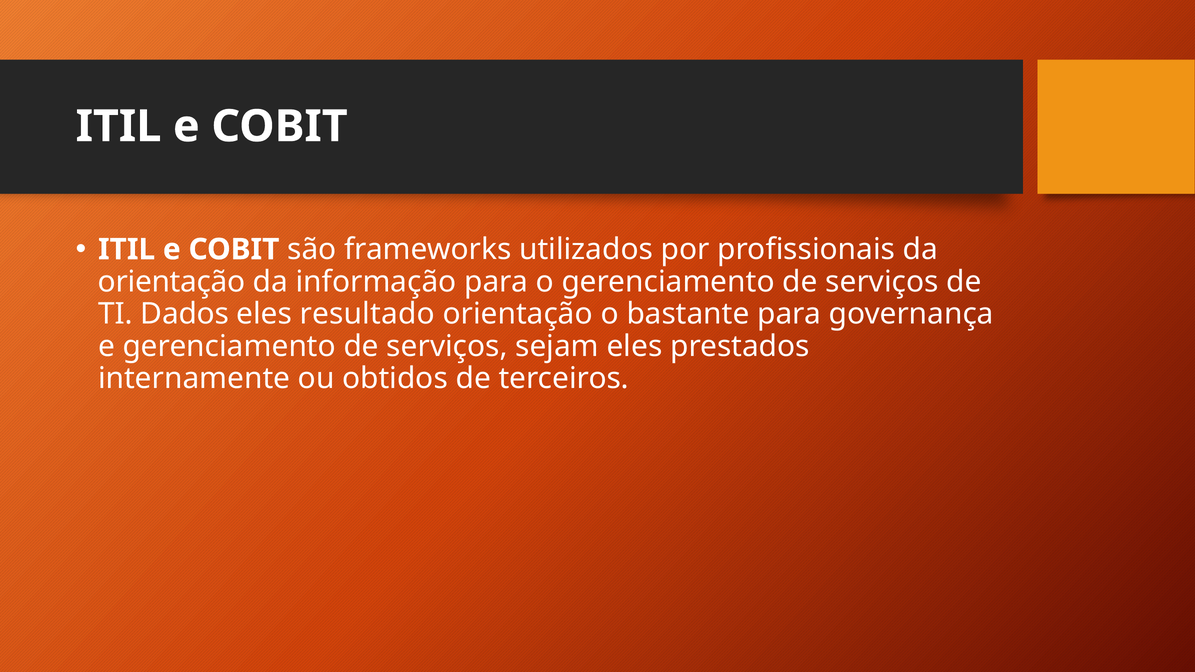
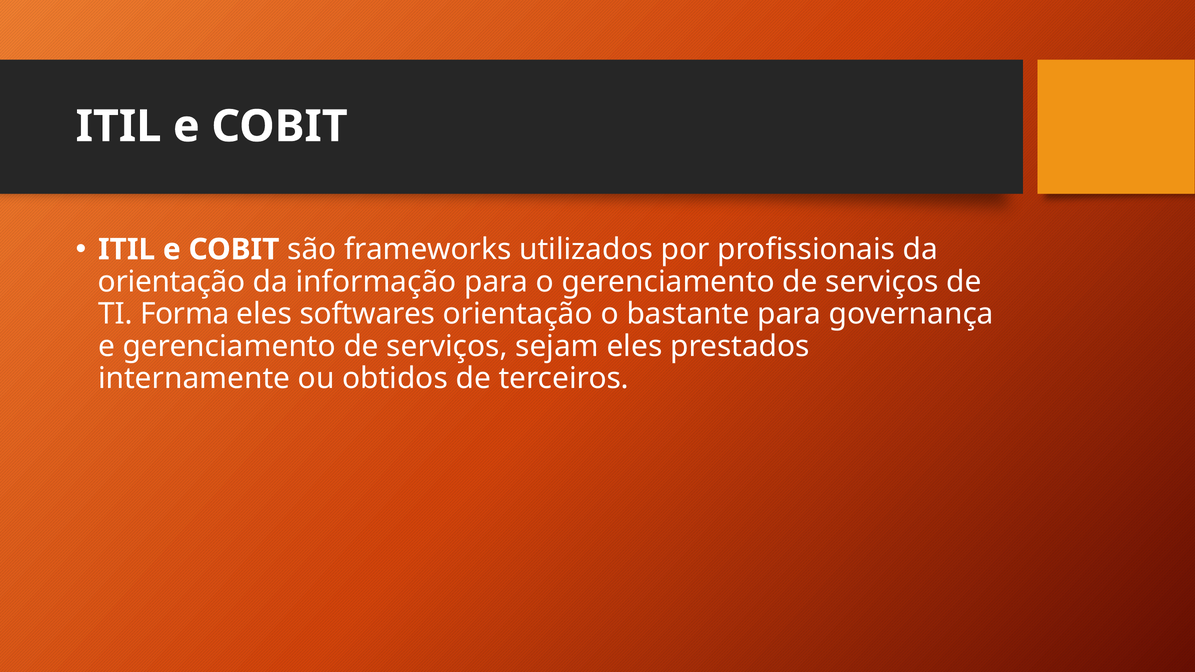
Dados: Dados -> Forma
resultado: resultado -> softwares
